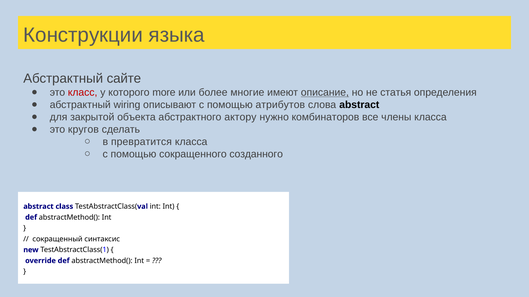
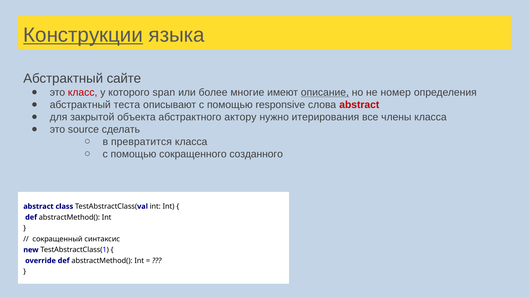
Конструкции underline: none -> present
more: more -> span
статья: статья -> номер
wiring: wiring -> теста
атрибутов: атрибутов -> responsive
abstract at (359, 105) colour: black -> red
комбинаторов: комбинаторов -> итерирования
кругов: кругов -> source
